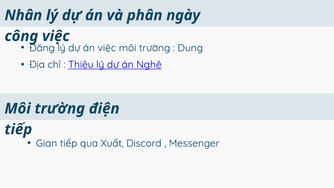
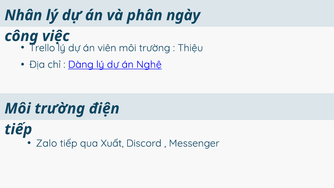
Đăng: Đăng -> Trello
án việc: việc -> viên
Dung: Dung -> Thiệu
Thiệu: Thiệu -> Dàng
Gian: Gian -> Zalo
